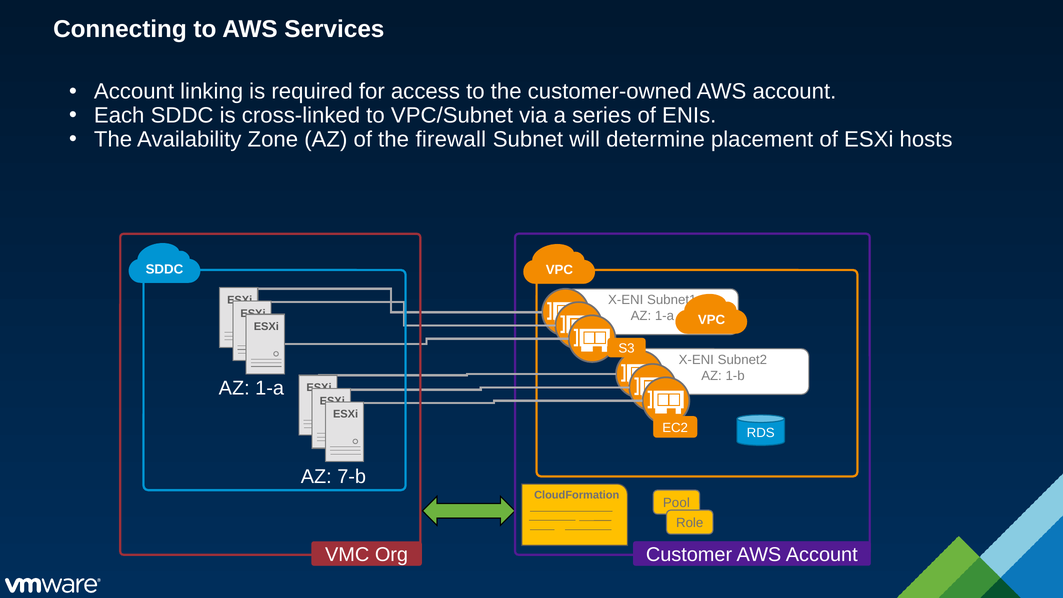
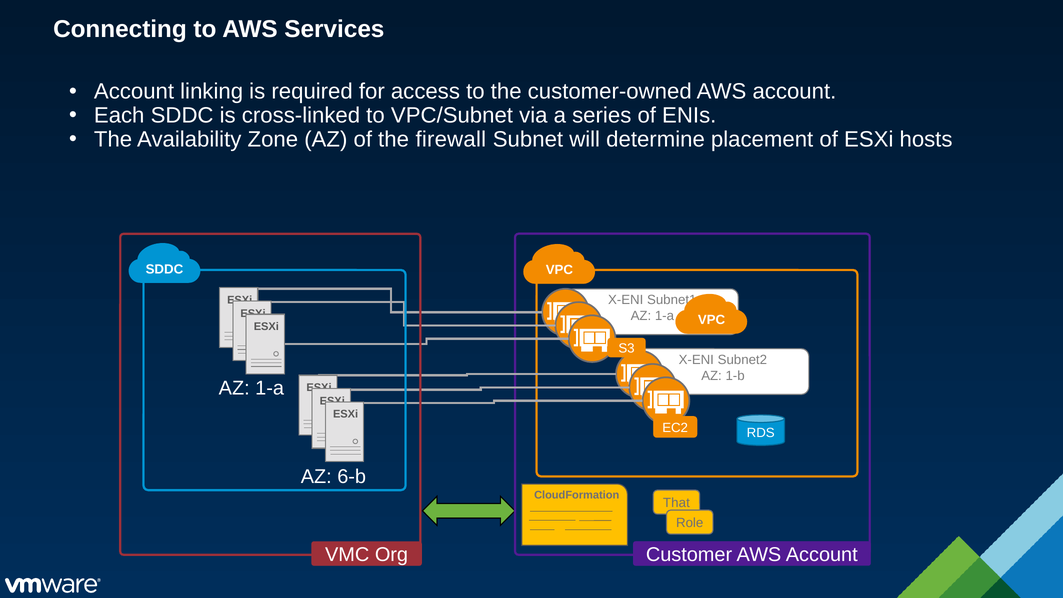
7-b: 7-b -> 6-b
Pool: Pool -> That
